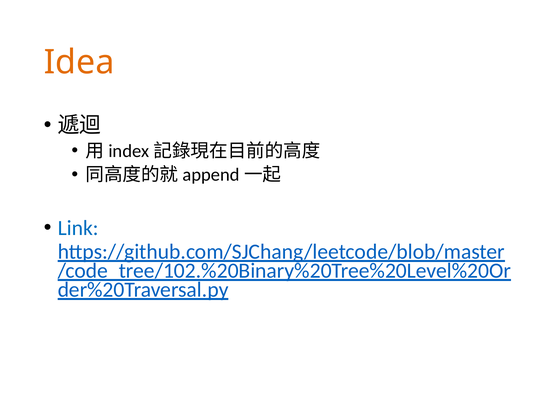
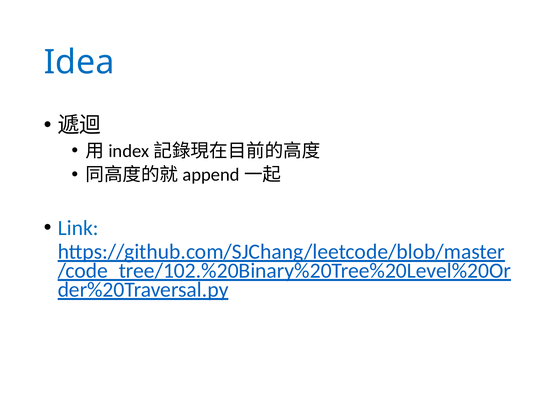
Idea colour: orange -> blue
